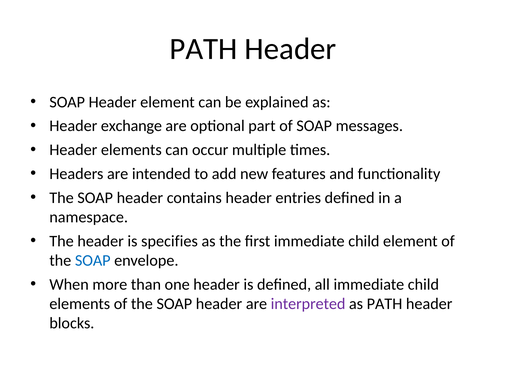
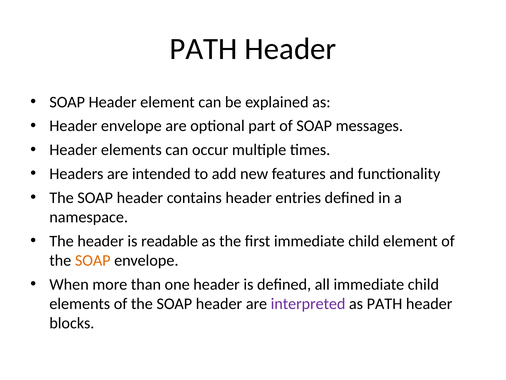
Header exchange: exchange -> envelope
specifies: specifies -> readable
SOAP at (93, 260) colour: blue -> orange
